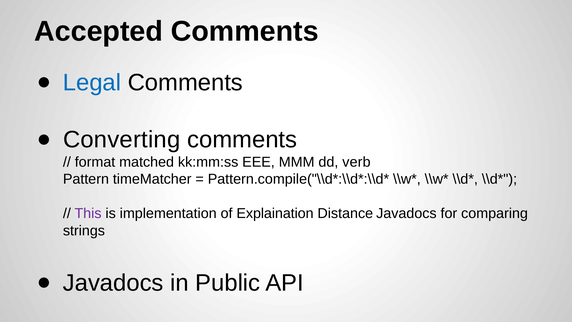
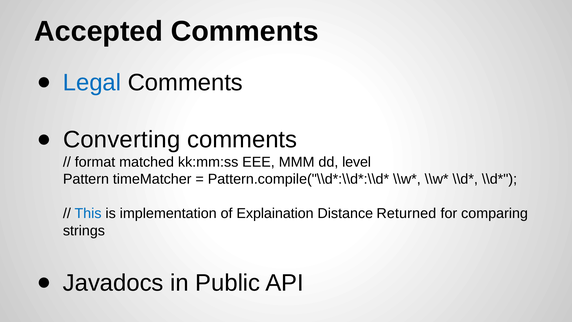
verb: verb -> level
This colour: purple -> blue
Distance Javadocs: Javadocs -> Returned
